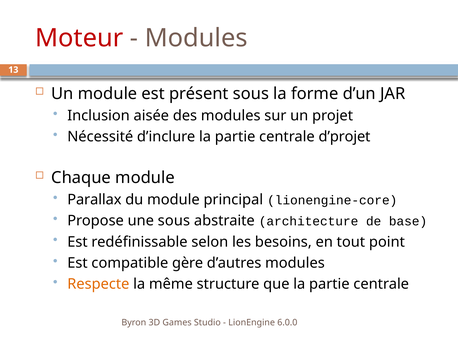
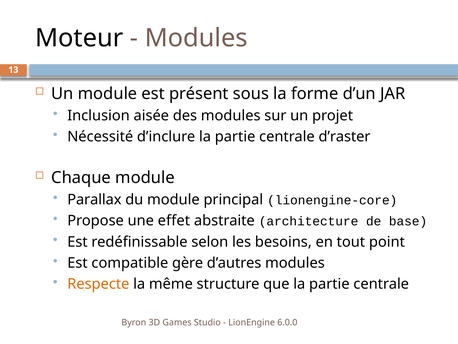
Moteur colour: red -> black
d’projet: d’projet -> d’raster
une sous: sous -> effet
